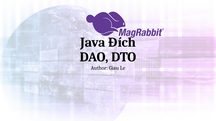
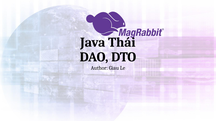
Đích: Đích -> Thái
